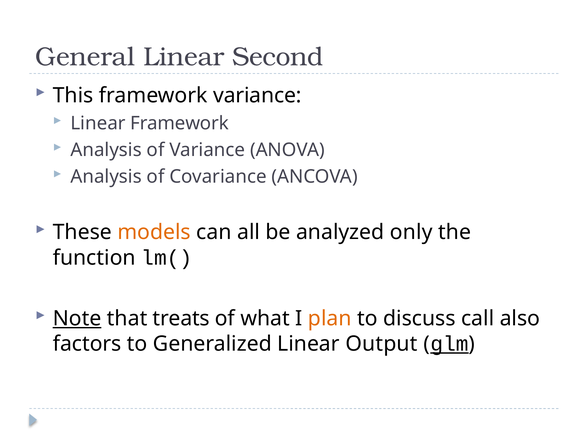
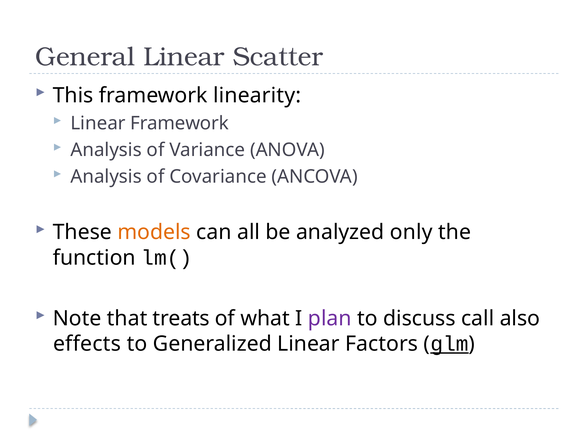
Second: Second -> Scatter
framework variance: variance -> linearity
Note underline: present -> none
plan colour: orange -> purple
factors: factors -> effects
Output: Output -> Factors
